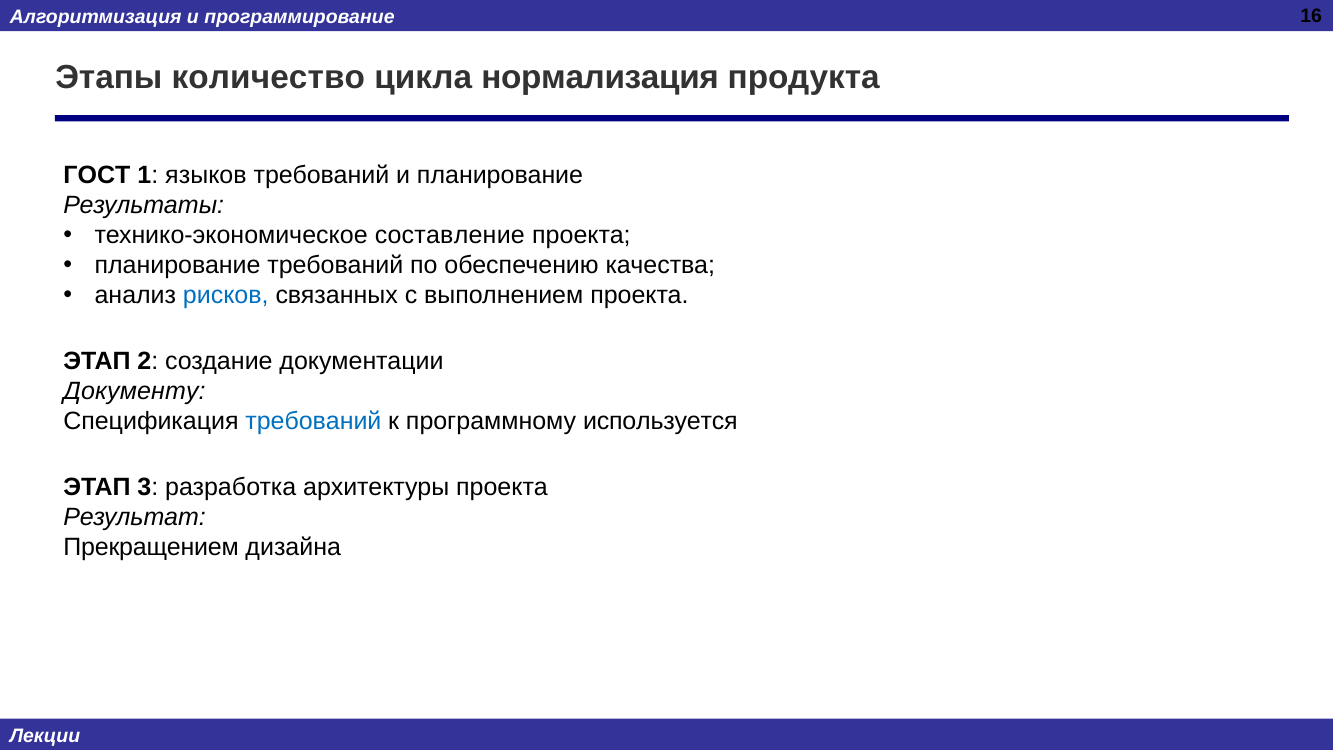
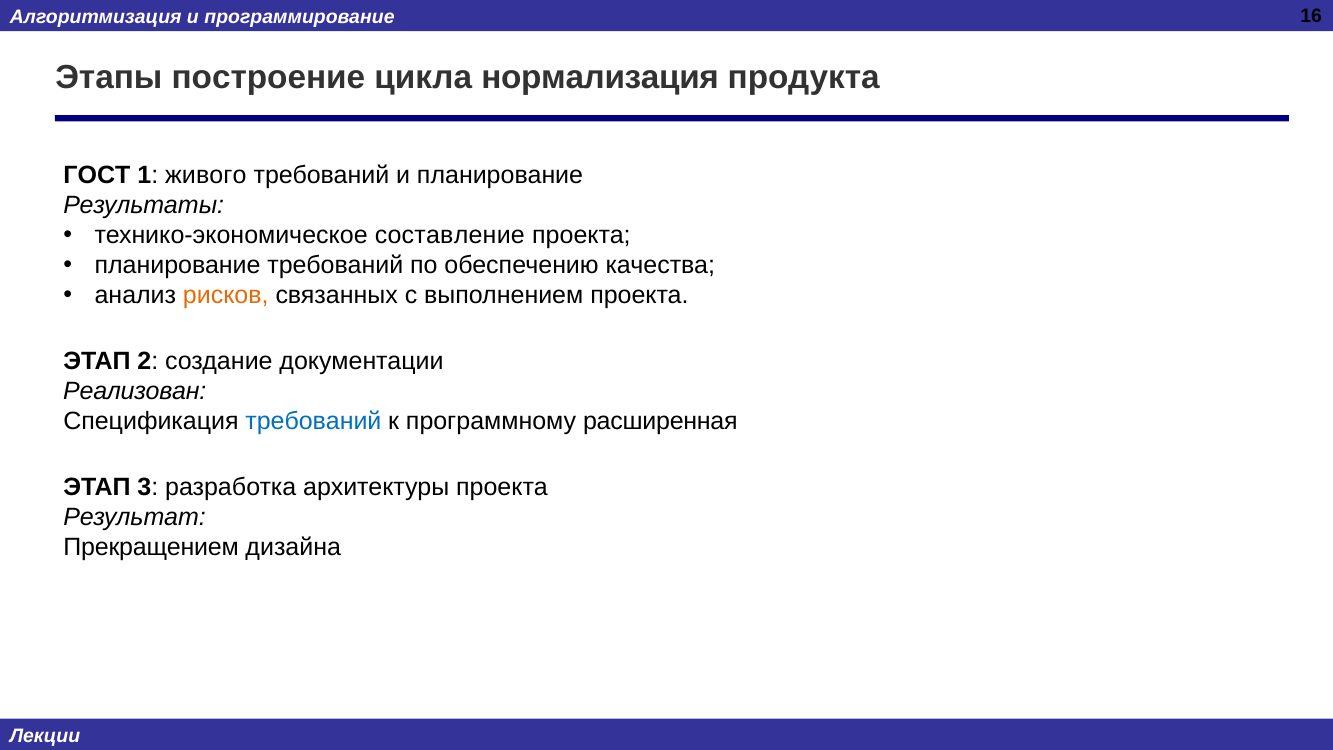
количество: количество -> построение
языков: языков -> живого
рисков colour: blue -> orange
Документу: Документу -> Реализован
используется: используется -> расширенная
